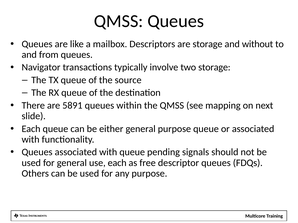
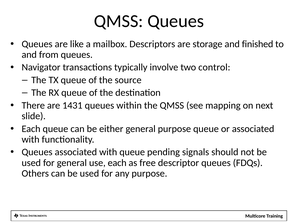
without: without -> finished
two storage: storage -> control
5891: 5891 -> 1431
